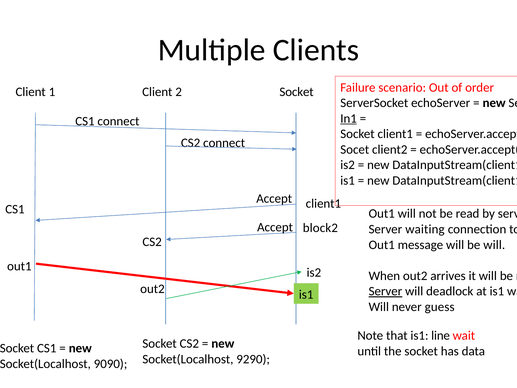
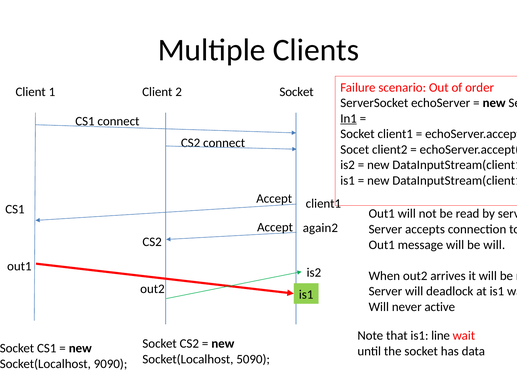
block2: block2 -> again2
Server waiting: waiting -> accepts
Server at (385, 291) underline: present -> none
guess: guess -> active
9290: 9290 -> 5090
